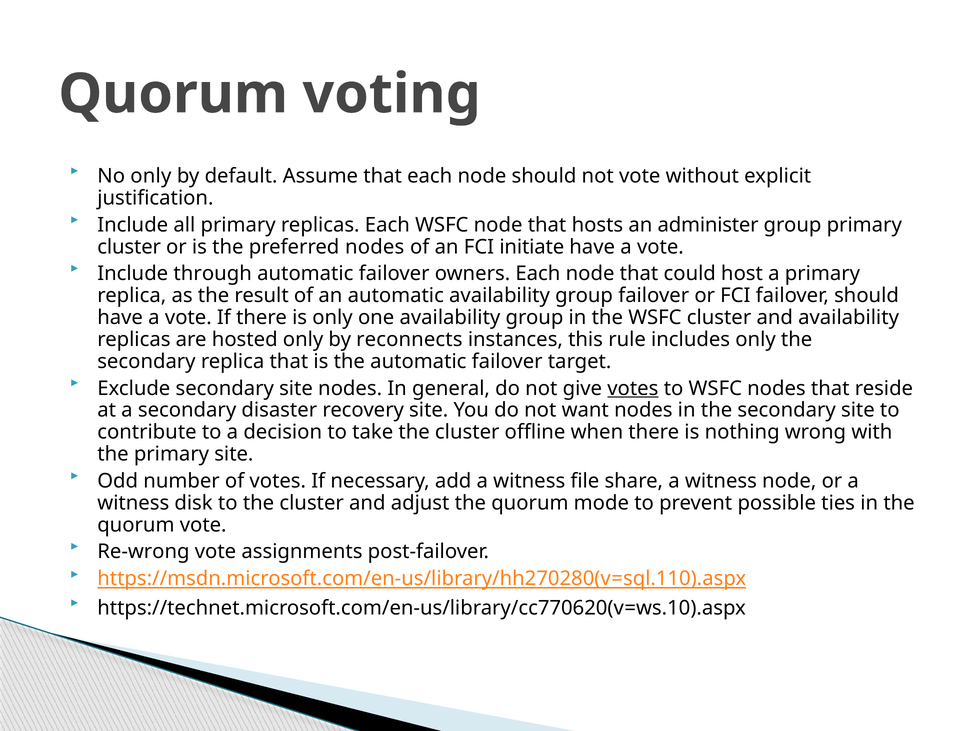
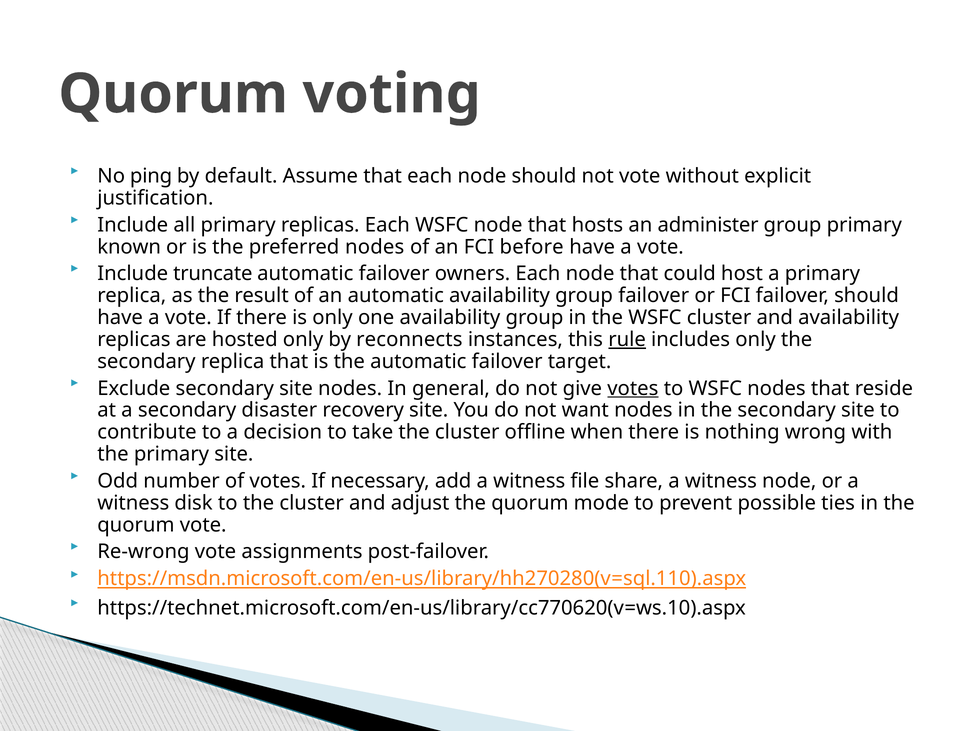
No only: only -> ping
cluster at (129, 247): cluster -> known
initiate: initiate -> before
through: through -> truncate
rule underline: none -> present
